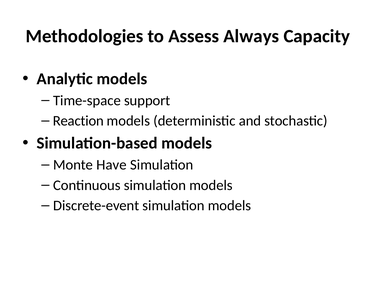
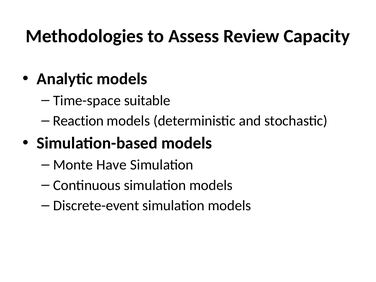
Always: Always -> Review
support: support -> suitable
